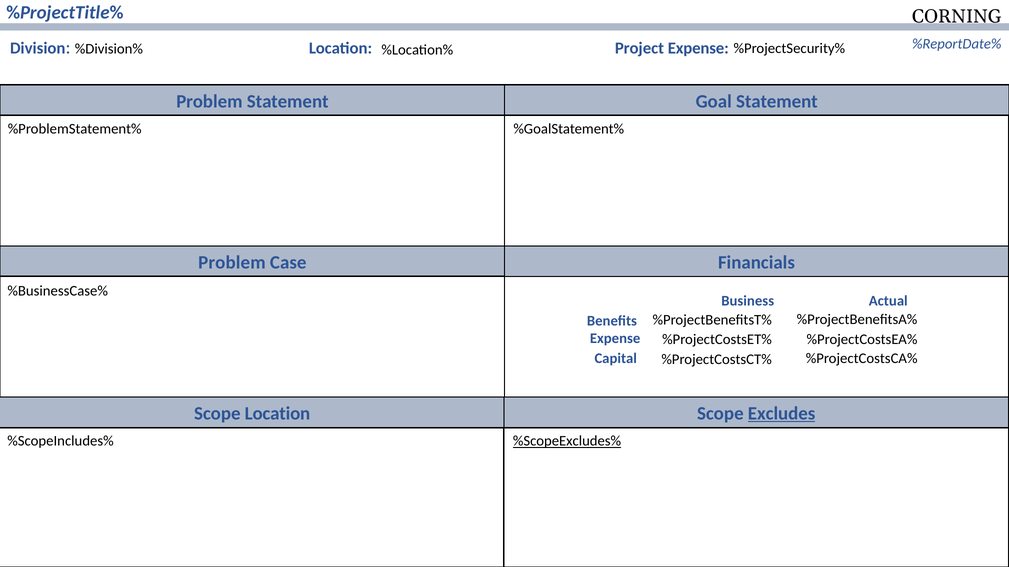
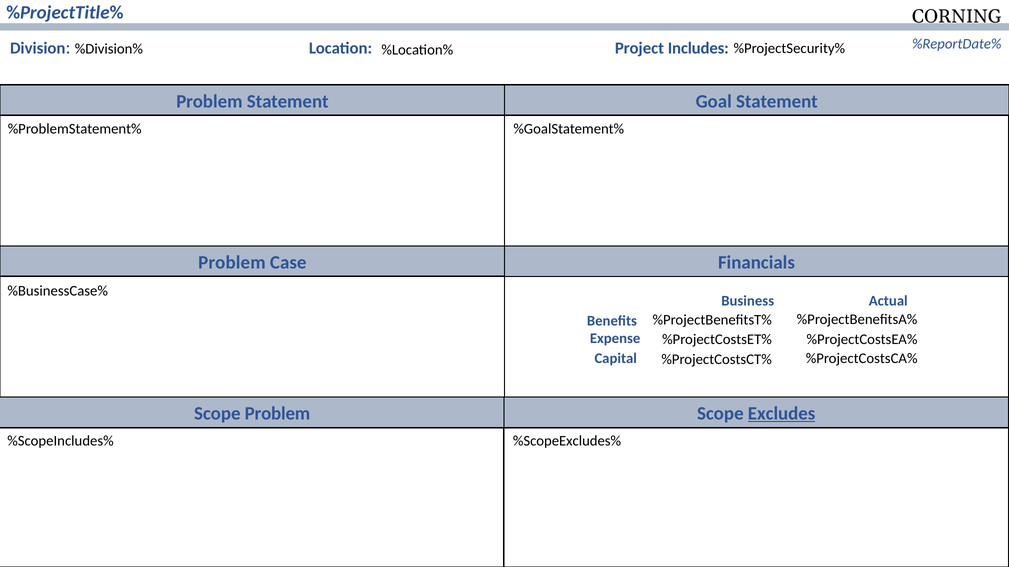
Project Expense: Expense -> Includes
Scope Location: Location -> Problem
%ScopeExcludes% underline: present -> none
